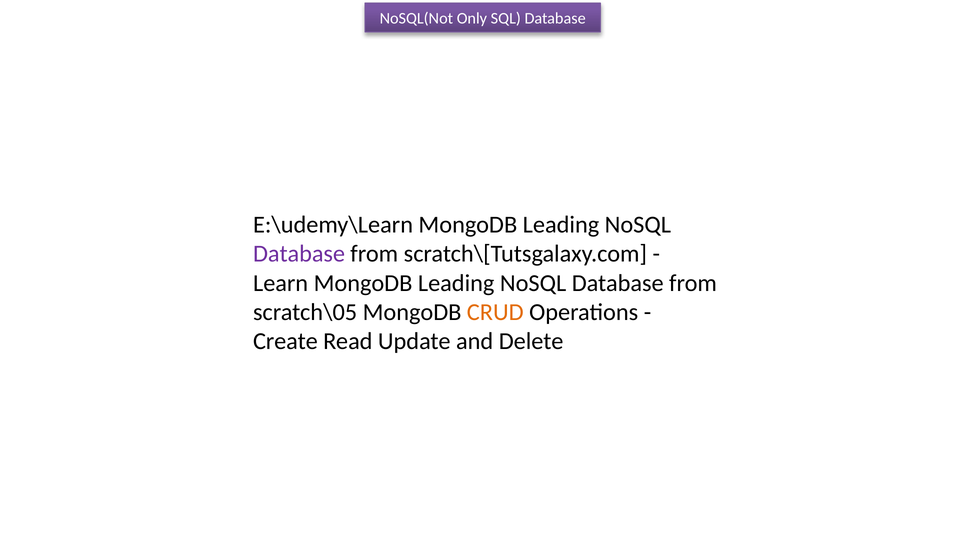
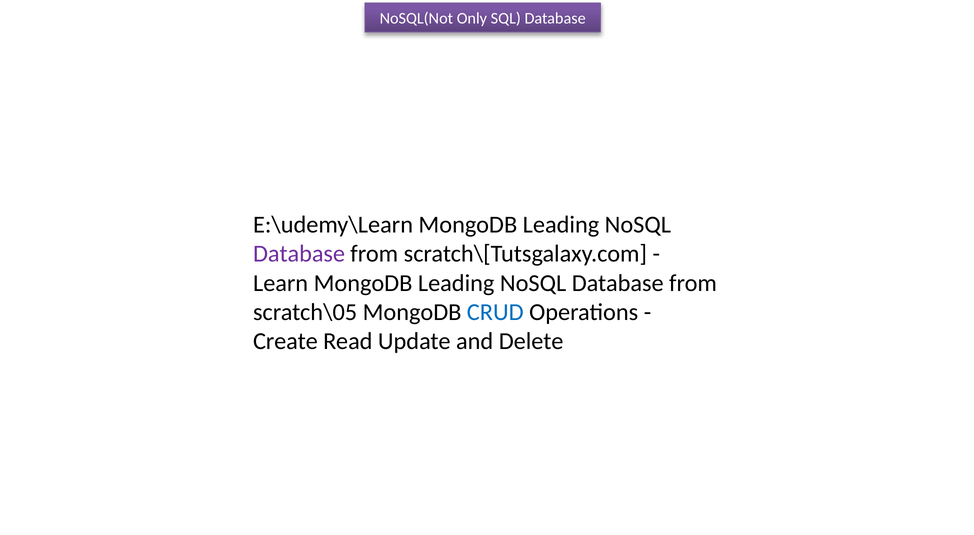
CRUD colour: orange -> blue
